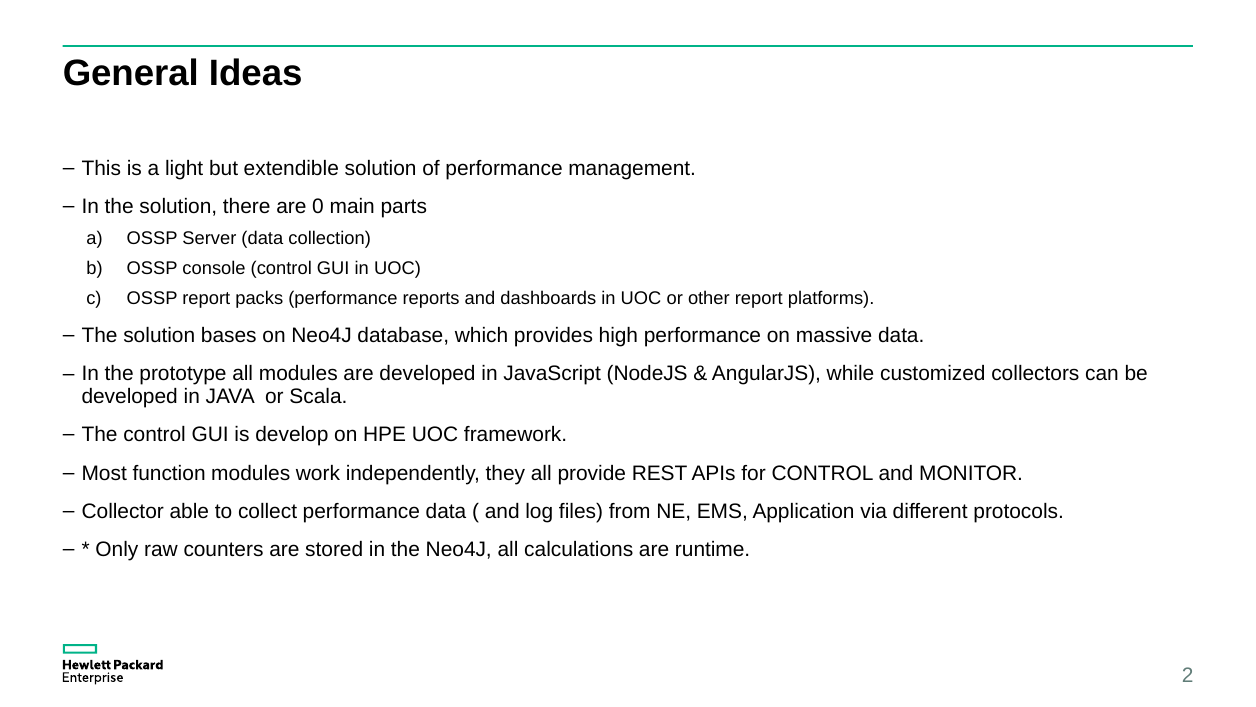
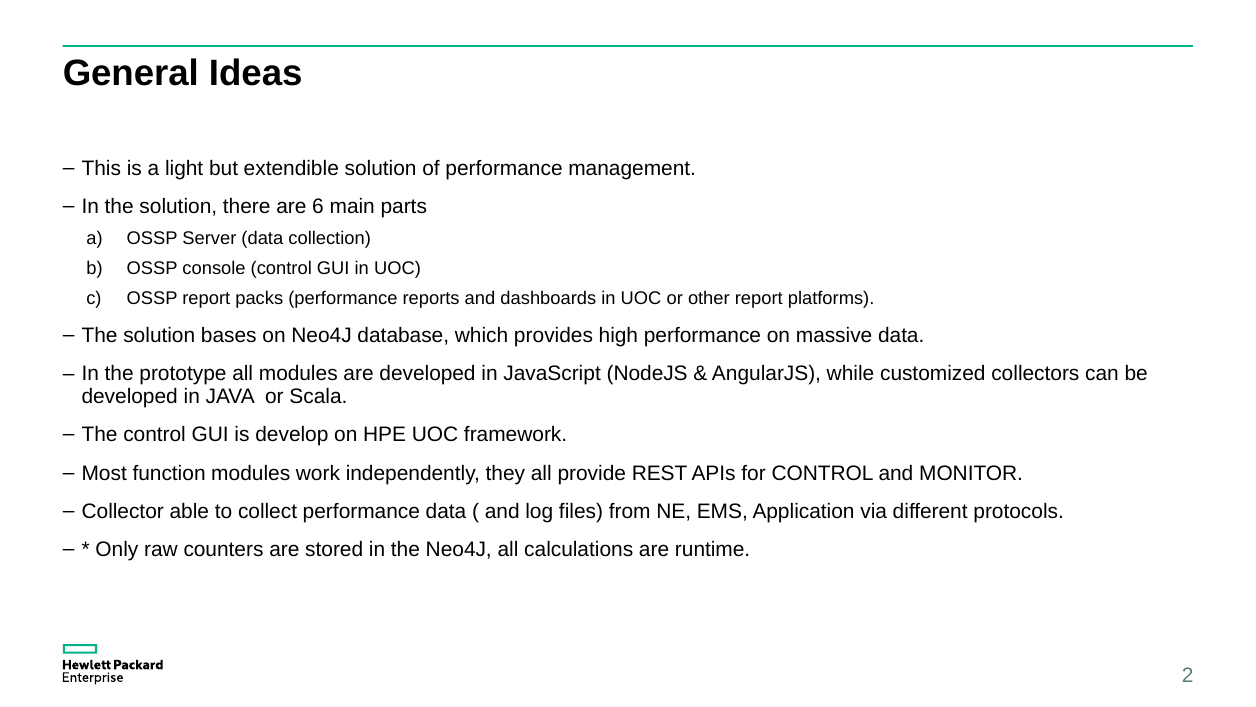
0: 0 -> 6
